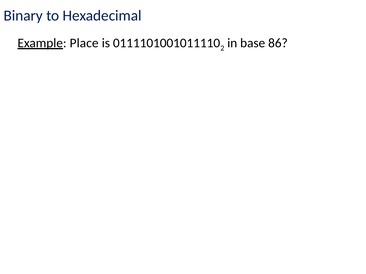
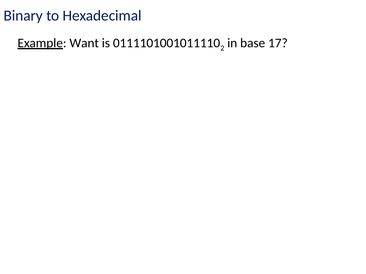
Place: Place -> Want
86: 86 -> 17
